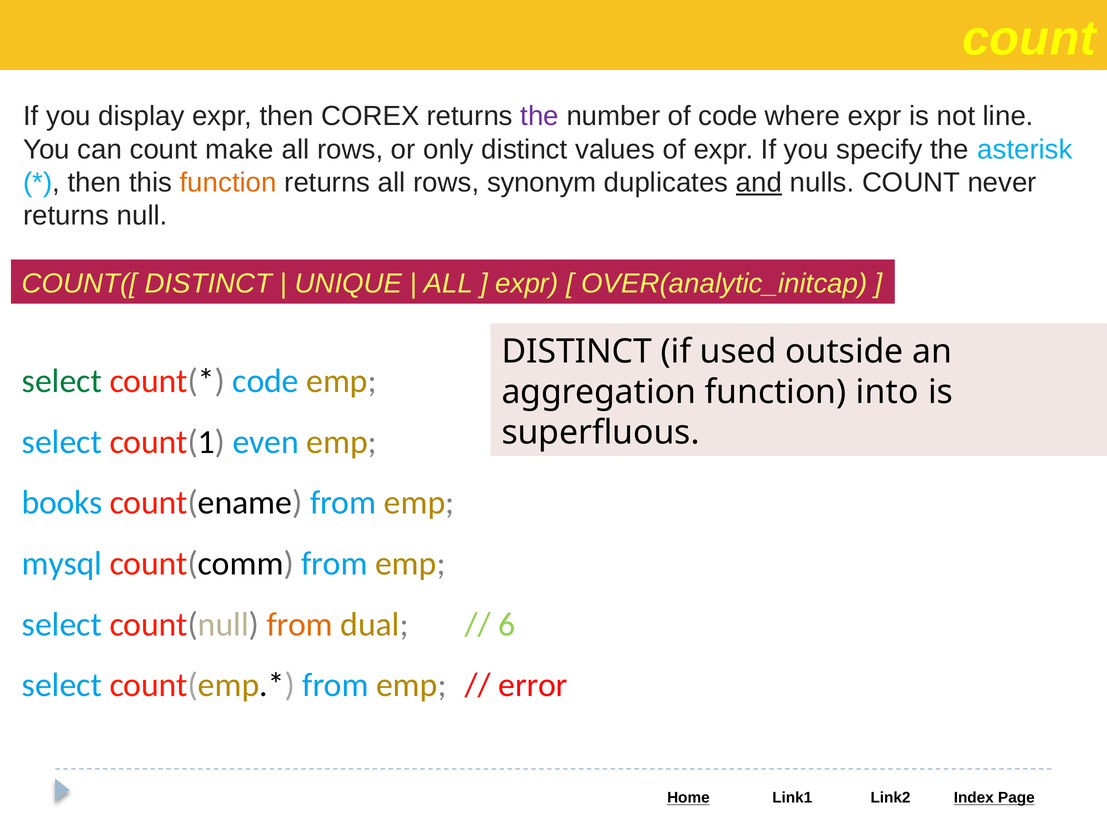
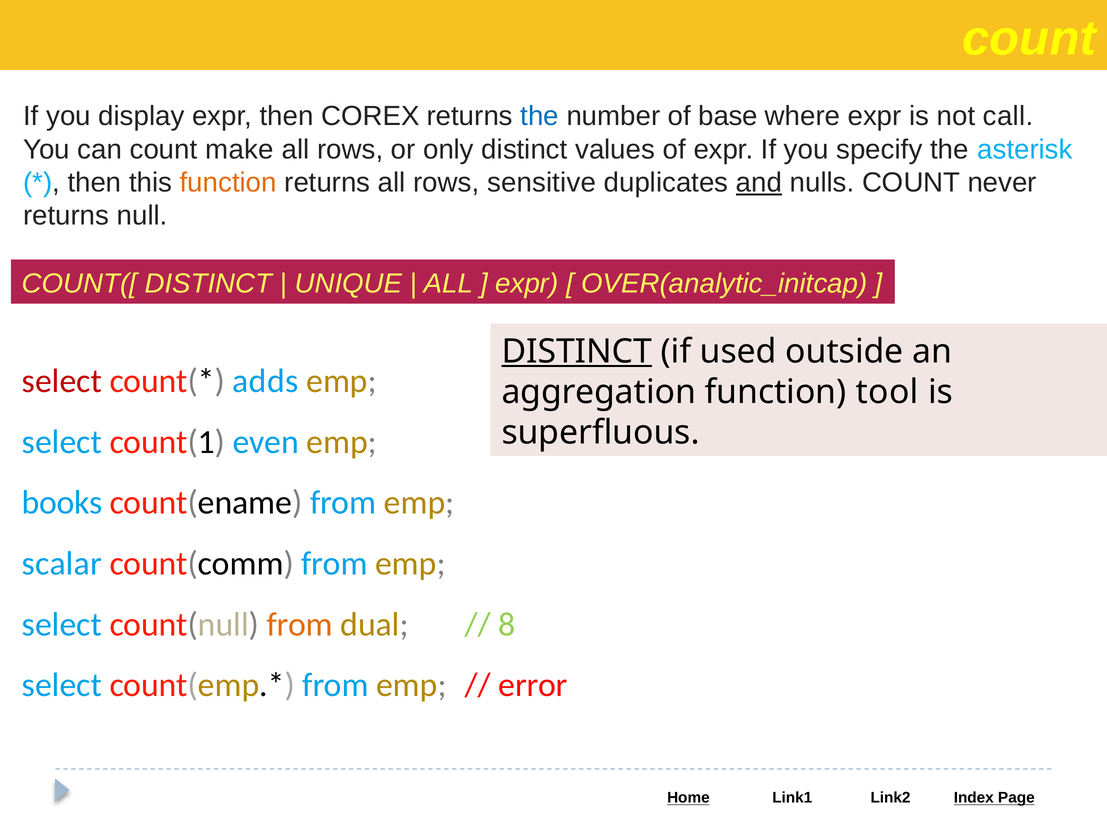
the at (540, 116) colour: purple -> blue
of code: code -> base
line: line -> call
synonym: synonym -> sensitive
DISTINCT at (577, 352) underline: none -> present
select at (62, 381) colour: green -> red
code at (266, 381): code -> adds
into: into -> tool
mysql: mysql -> scalar
6: 6 -> 8
